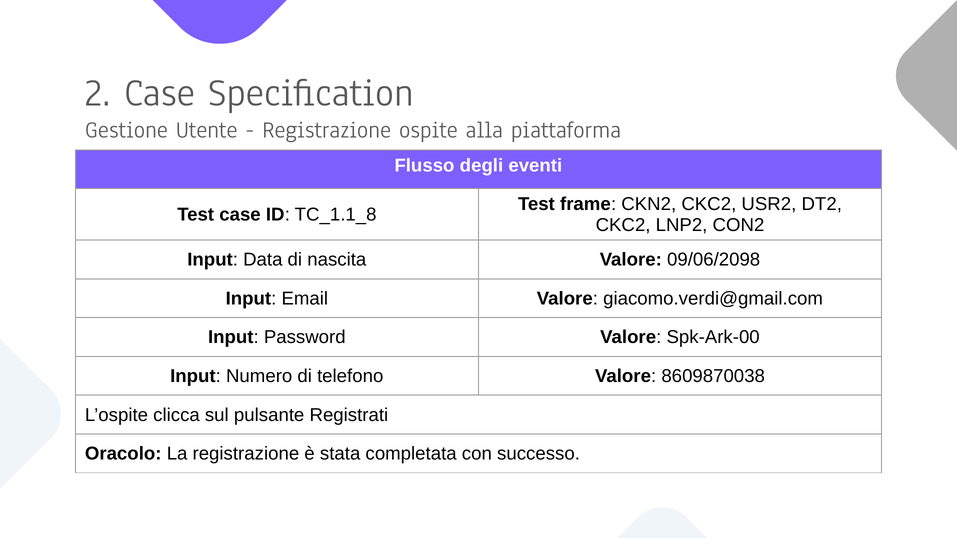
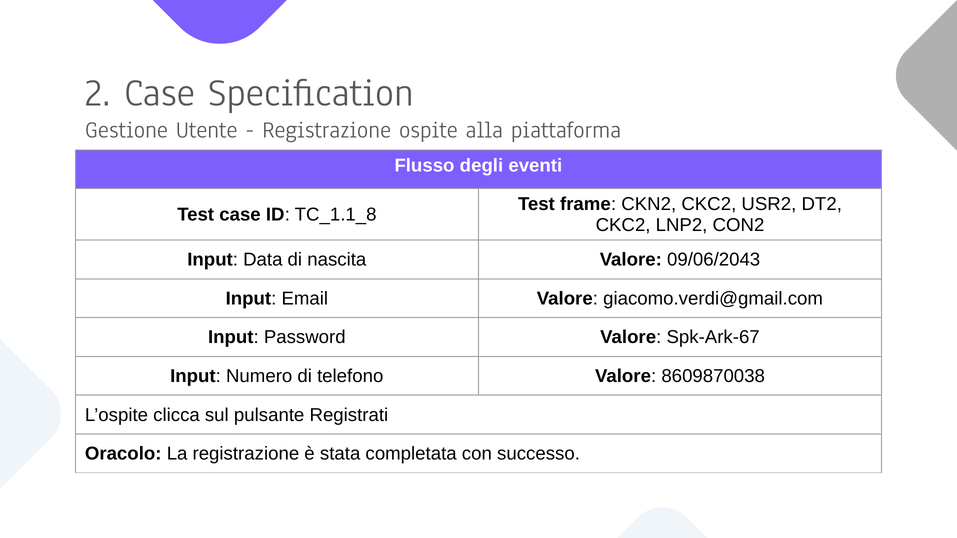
09/06/2098: 09/06/2098 -> 09/06/2043
Spk-Ark-00: Spk-Ark-00 -> Spk-Ark-67
